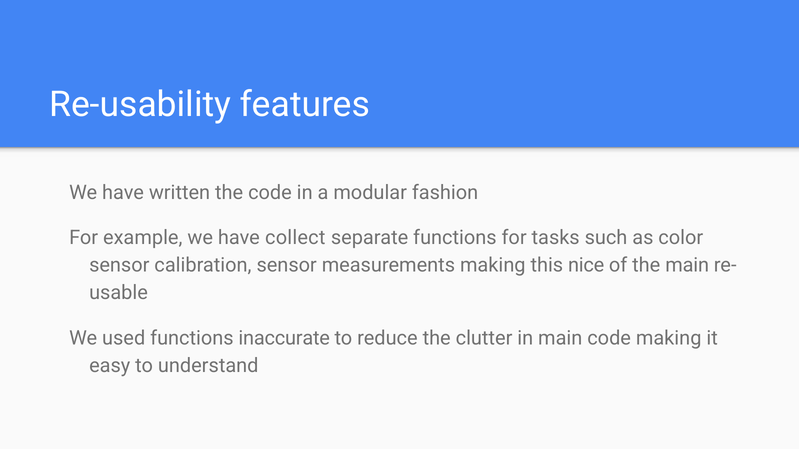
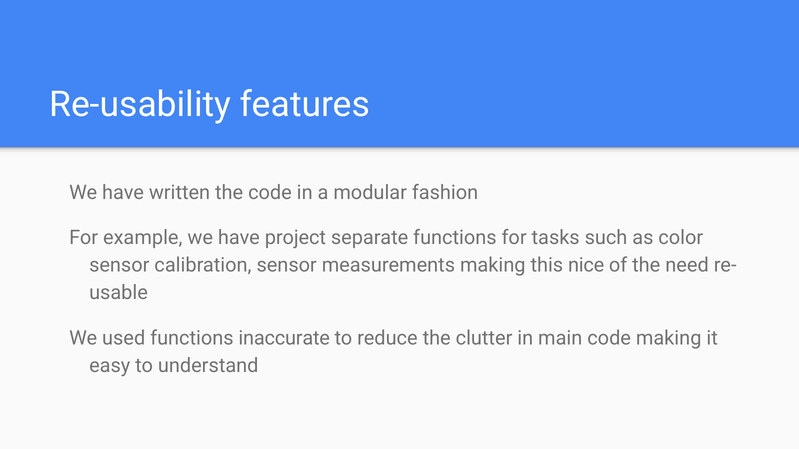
collect: collect -> project
the main: main -> need
